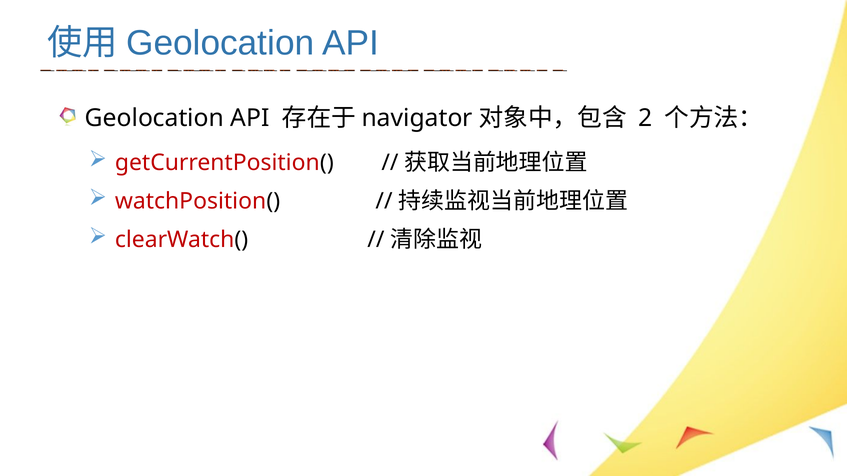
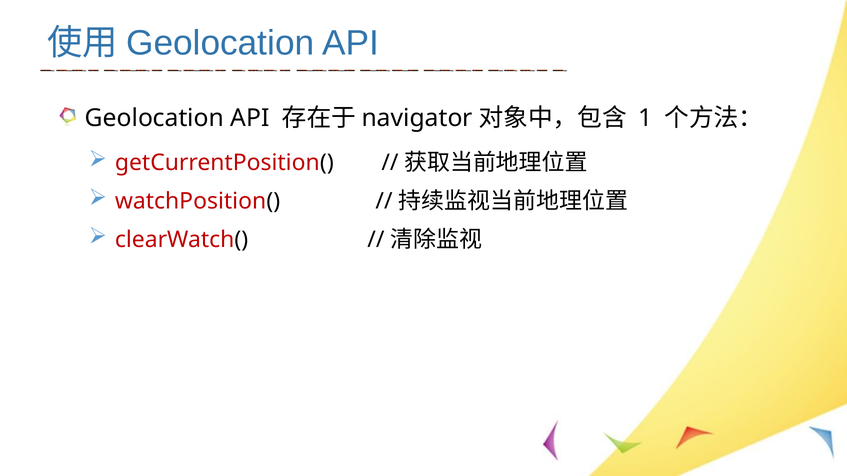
2: 2 -> 1
